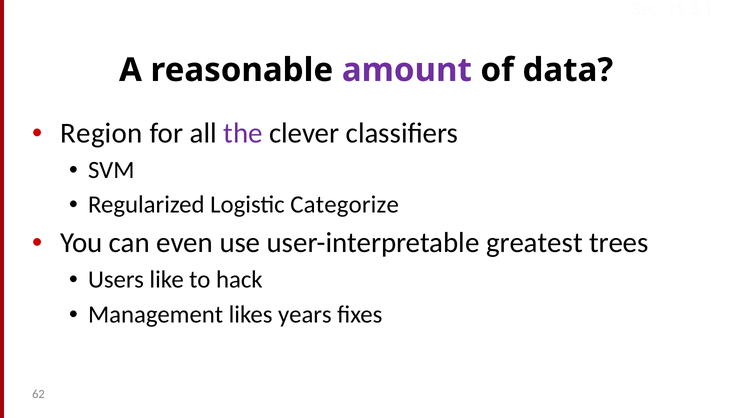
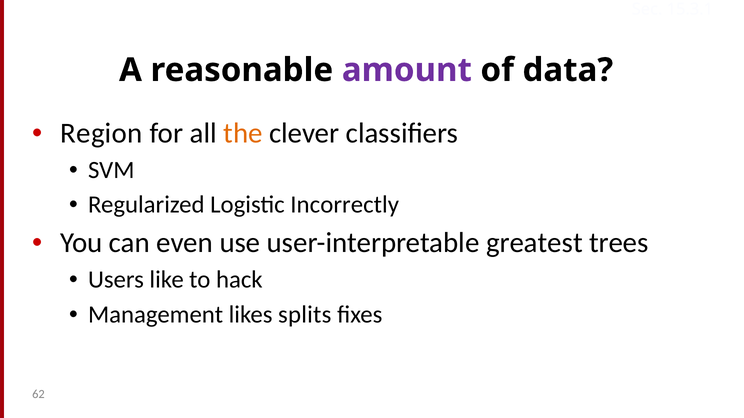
the colour: purple -> orange
Categorize: Categorize -> Incorrectly
years: years -> splits
